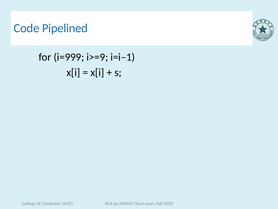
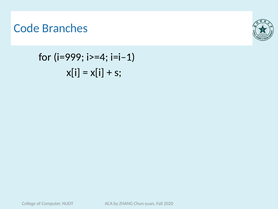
Pipelined: Pipelined -> Branches
i>=9: i>=9 -> i>=4
